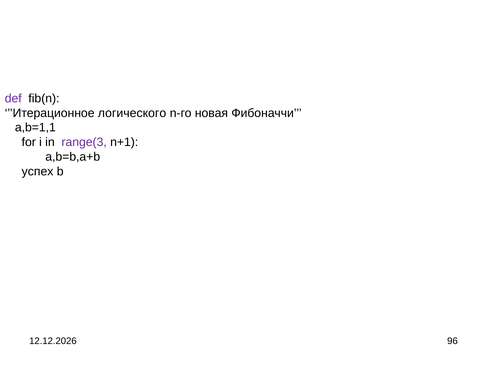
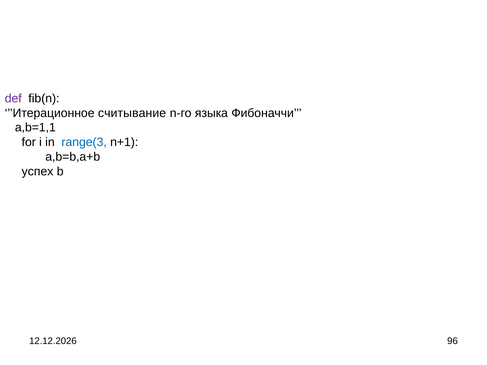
логического: логического -> считывание
новая: новая -> языка
range(3 colour: purple -> blue
